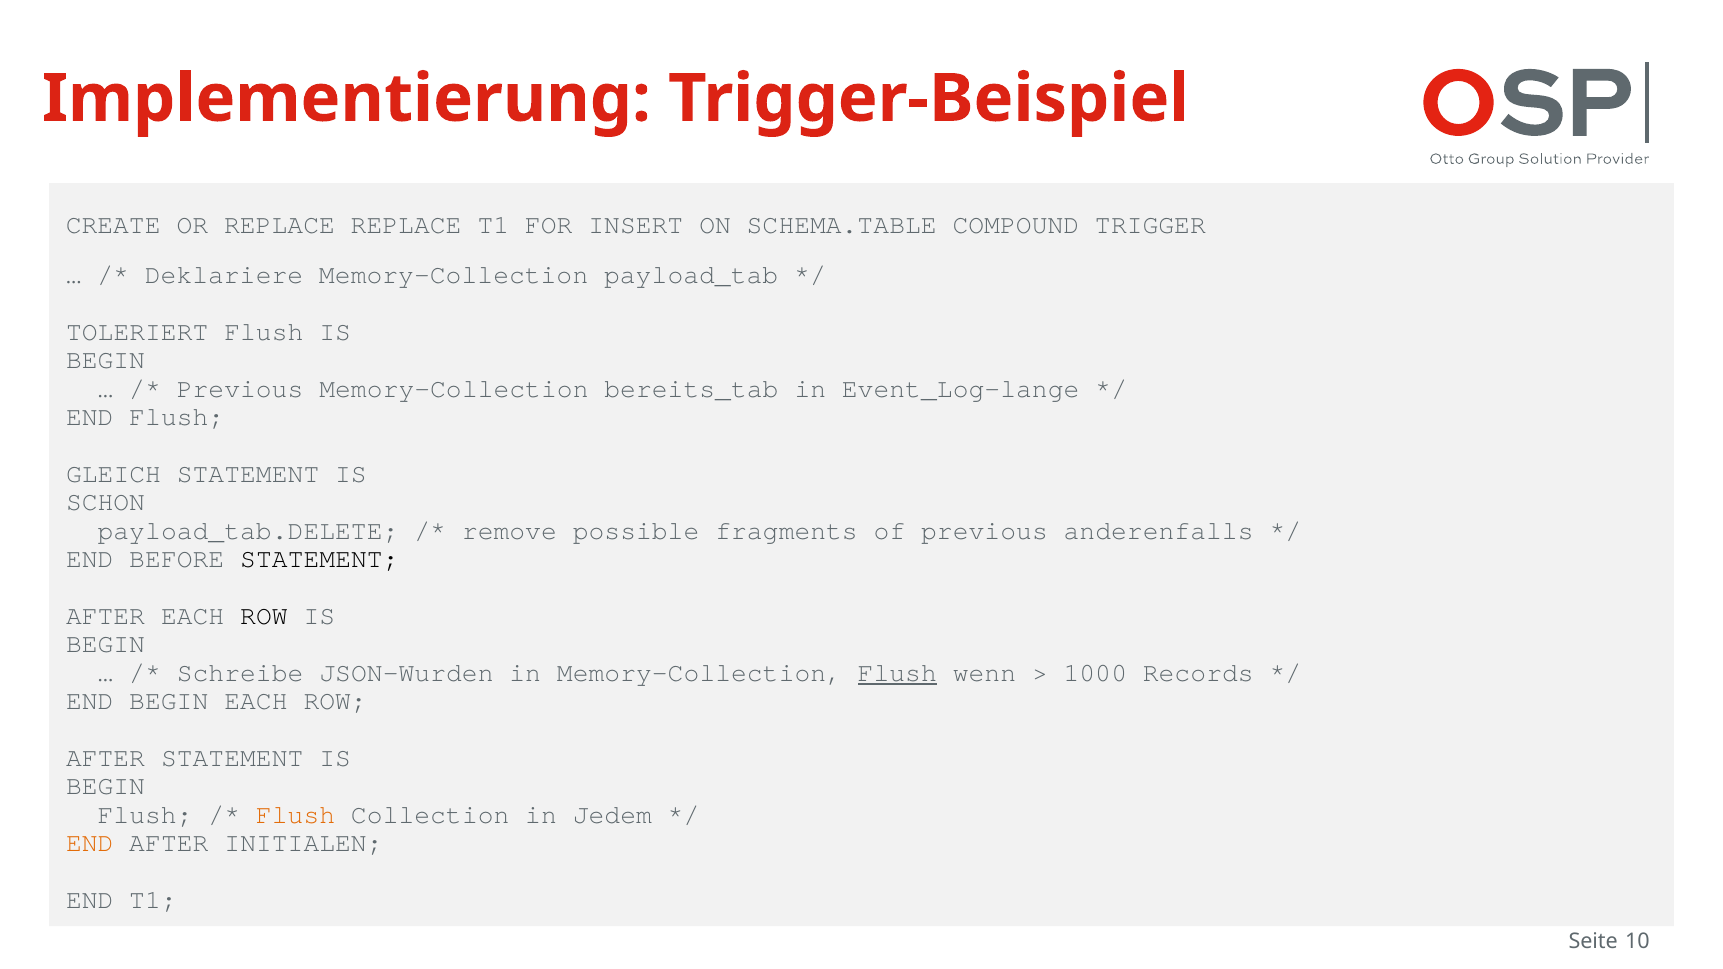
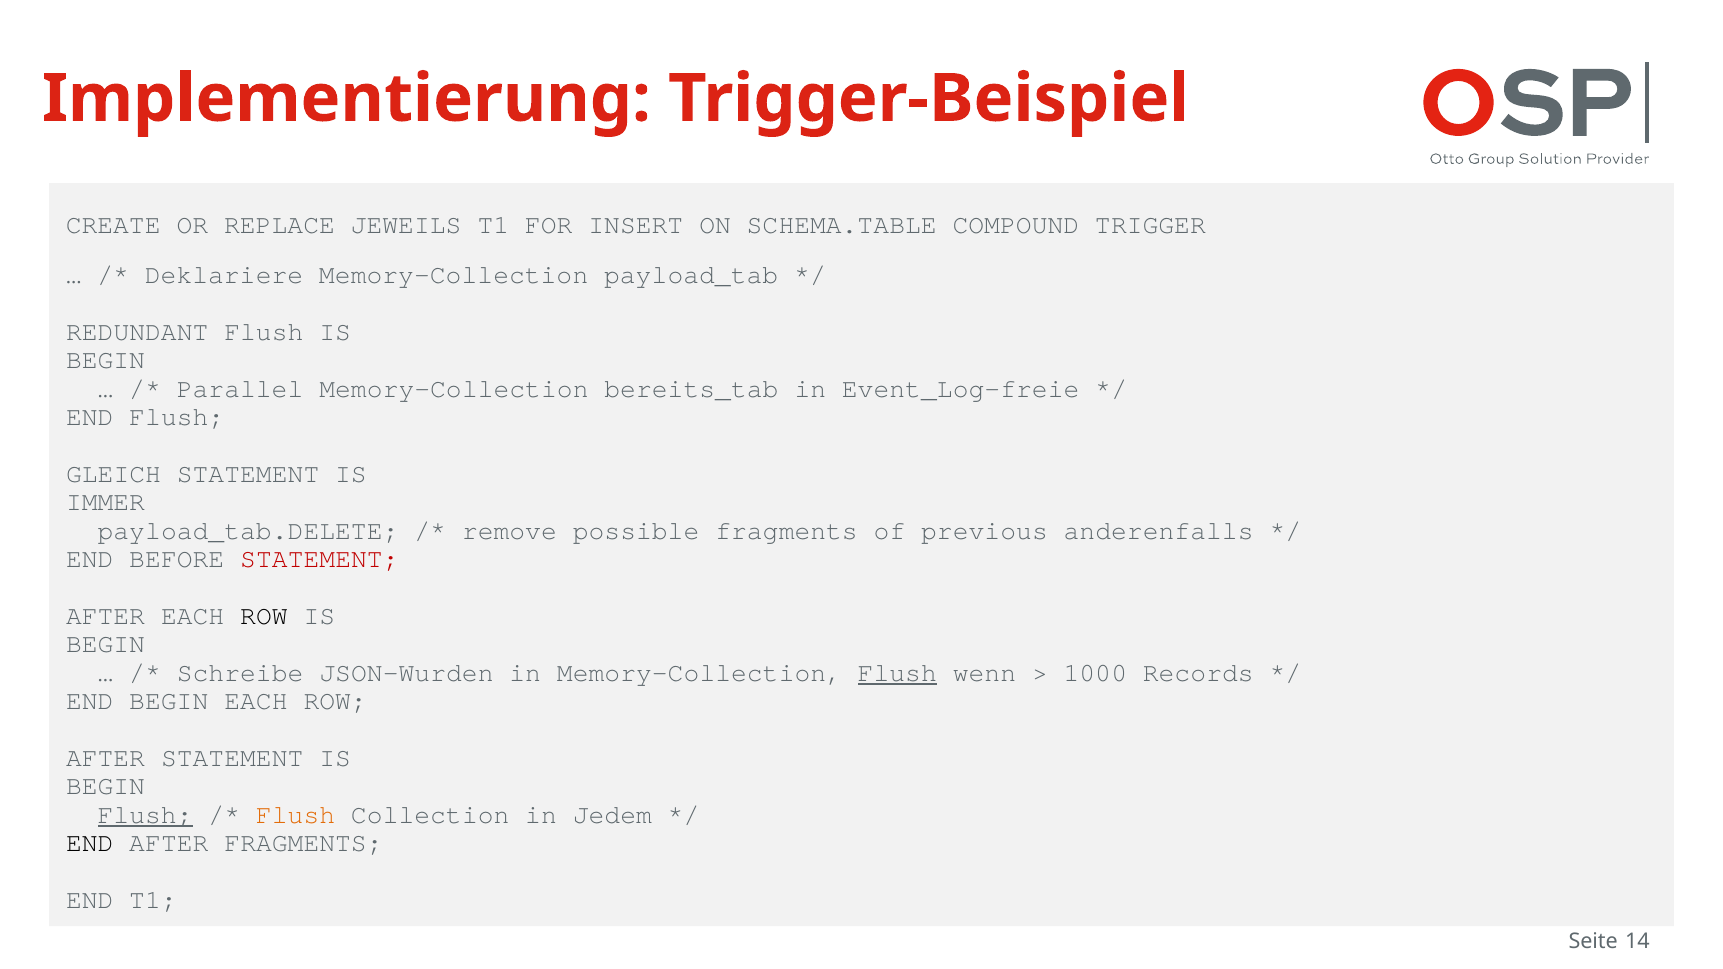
REPLACE REPLACE: REPLACE -> JEWEILS
TOLERIERT: TOLERIERT -> REDUNDANT
Previous at (240, 388): Previous -> Parallel
Event_Log-lange: Event_Log-lange -> Event_Log-freie
SCHON: SCHON -> IMMER
STATEMENT at (319, 559) colour: black -> red
Flush at (145, 815) underline: none -> present
END at (90, 843) colour: orange -> black
AFTER INITIALEN: INITIALEN -> FRAGMENTS
10: 10 -> 14
